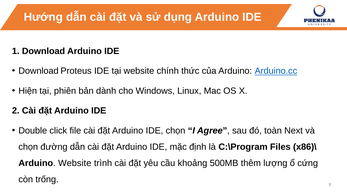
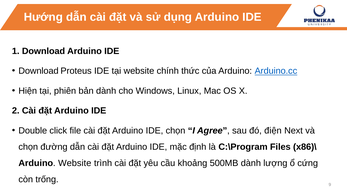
toàn: toàn -> điện
500MB thêm: thêm -> dành
